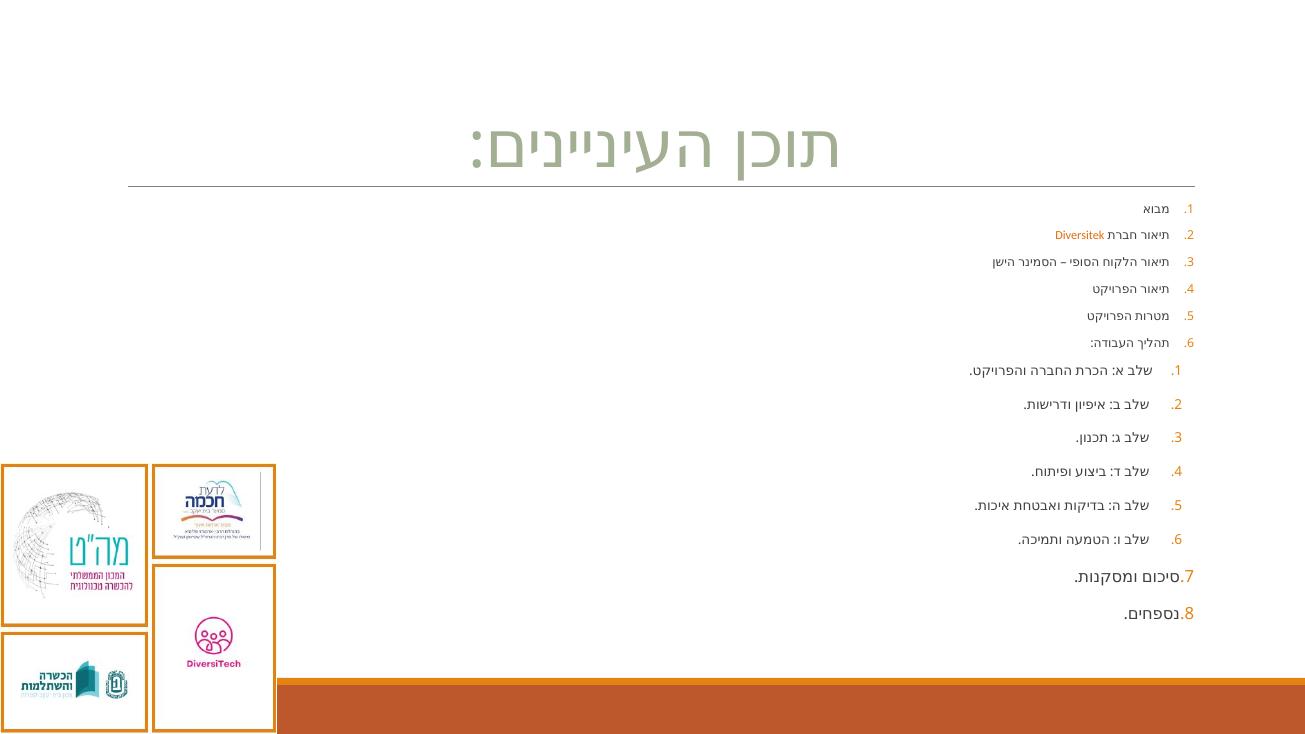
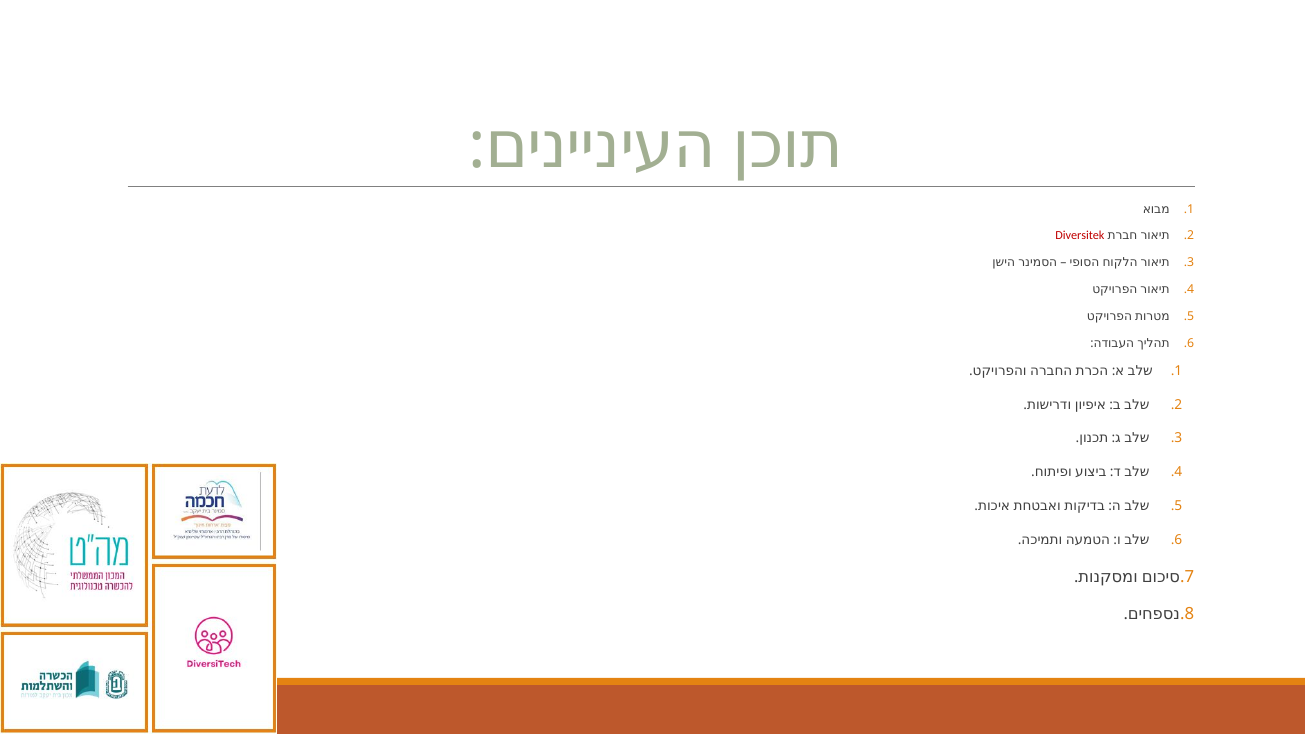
Diversitek colour: orange -> red
